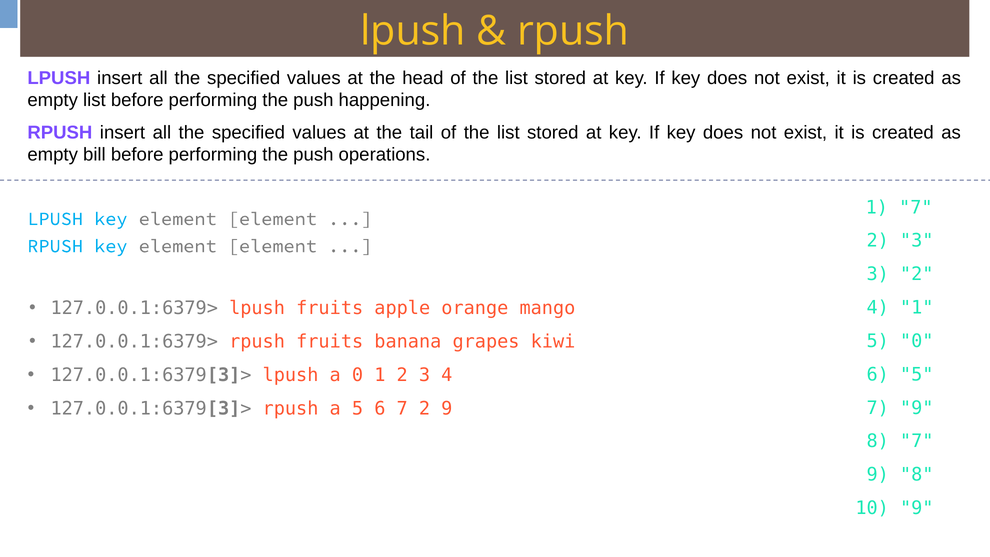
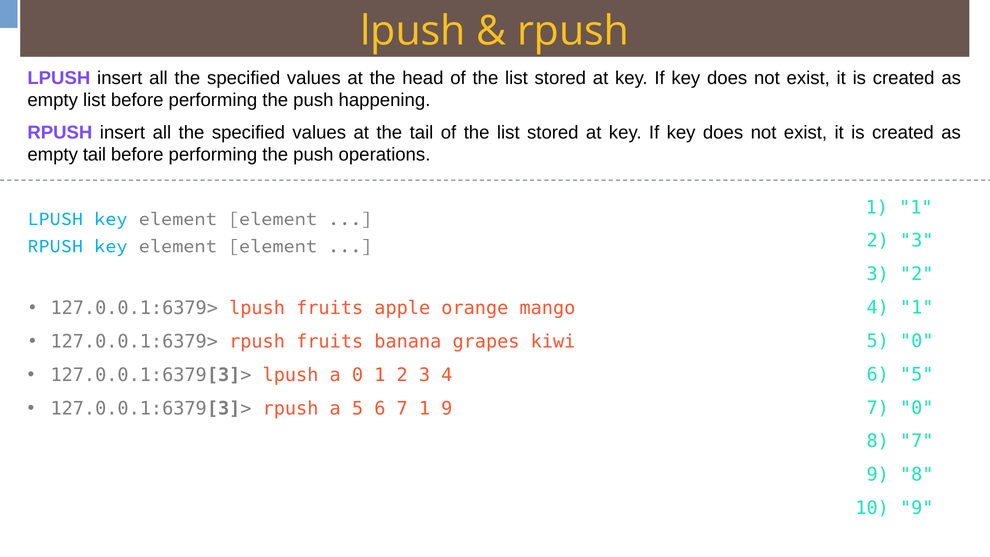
empty bill: bill -> tail
1 7: 7 -> 1
6 7 2: 2 -> 1
9 at (917, 408): 9 -> 0
